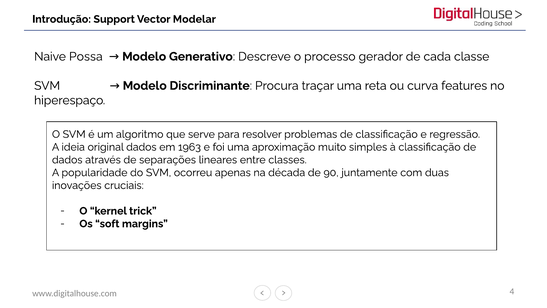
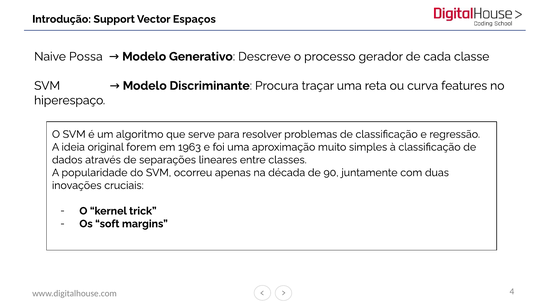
Modelar: Modelar -> Espaços
original dados: dados -> forem
